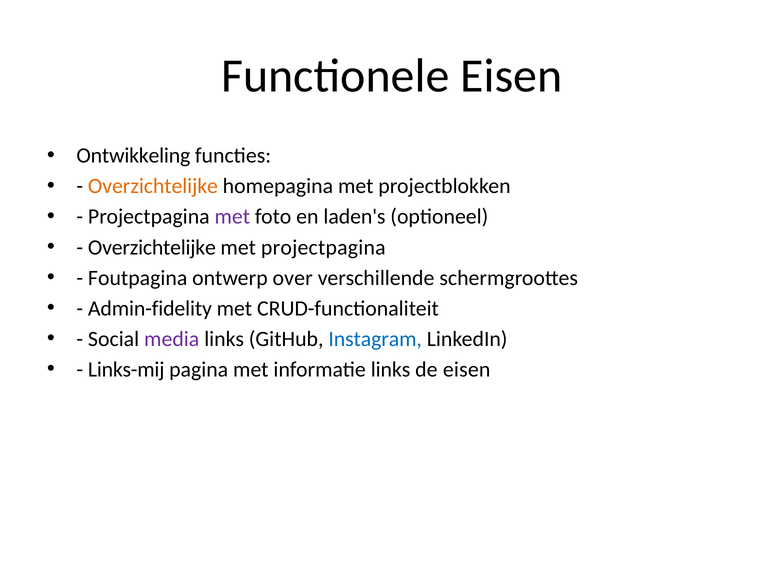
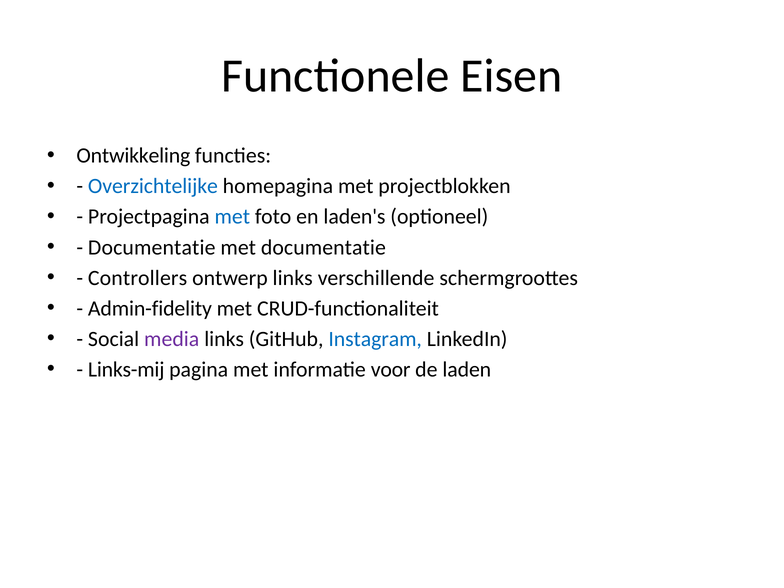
Overzichtelijke at (153, 186) colour: orange -> blue
met at (232, 217) colour: purple -> blue
Overzichtelijke at (152, 247): Overzichtelijke -> Documentatie
met projectpagina: projectpagina -> documentatie
Foutpagina: Foutpagina -> Controllers
ontwerp over: over -> links
informatie links: links -> voor
de eisen: eisen -> laden
